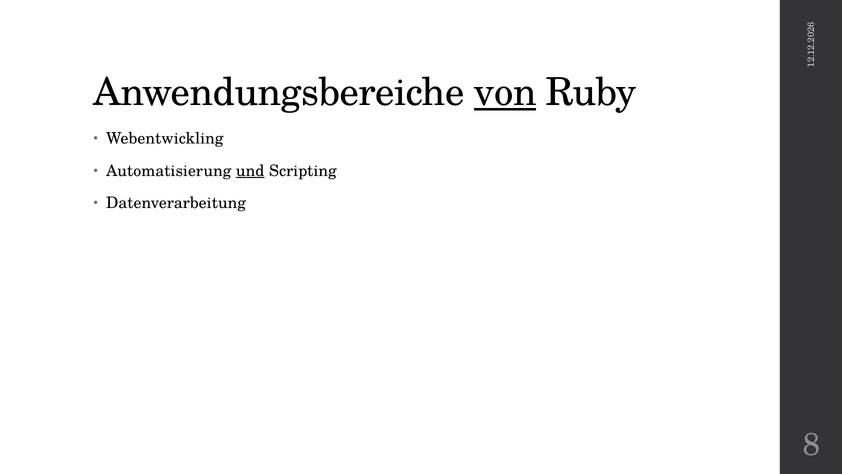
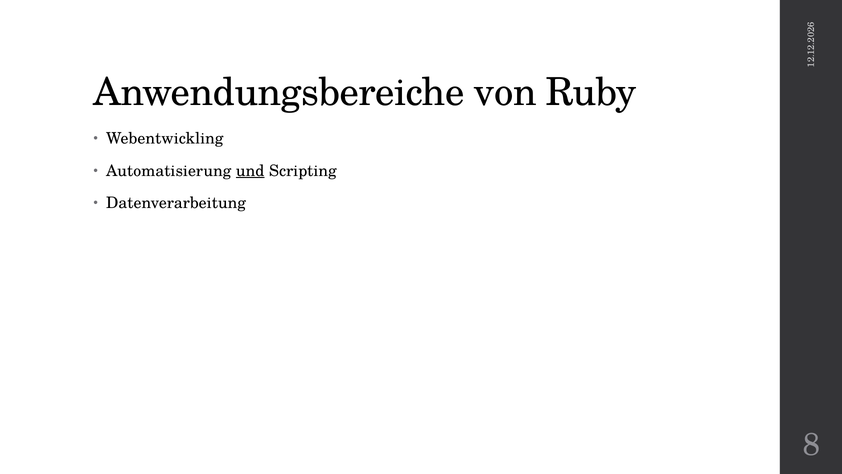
von underline: present -> none
